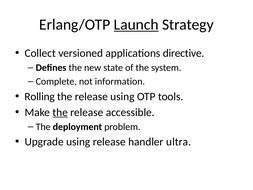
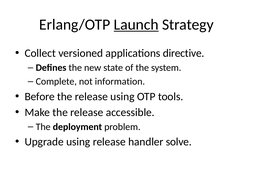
Rolling: Rolling -> Before
the at (60, 112) underline: present -> none
ultra: ultra -> solve
